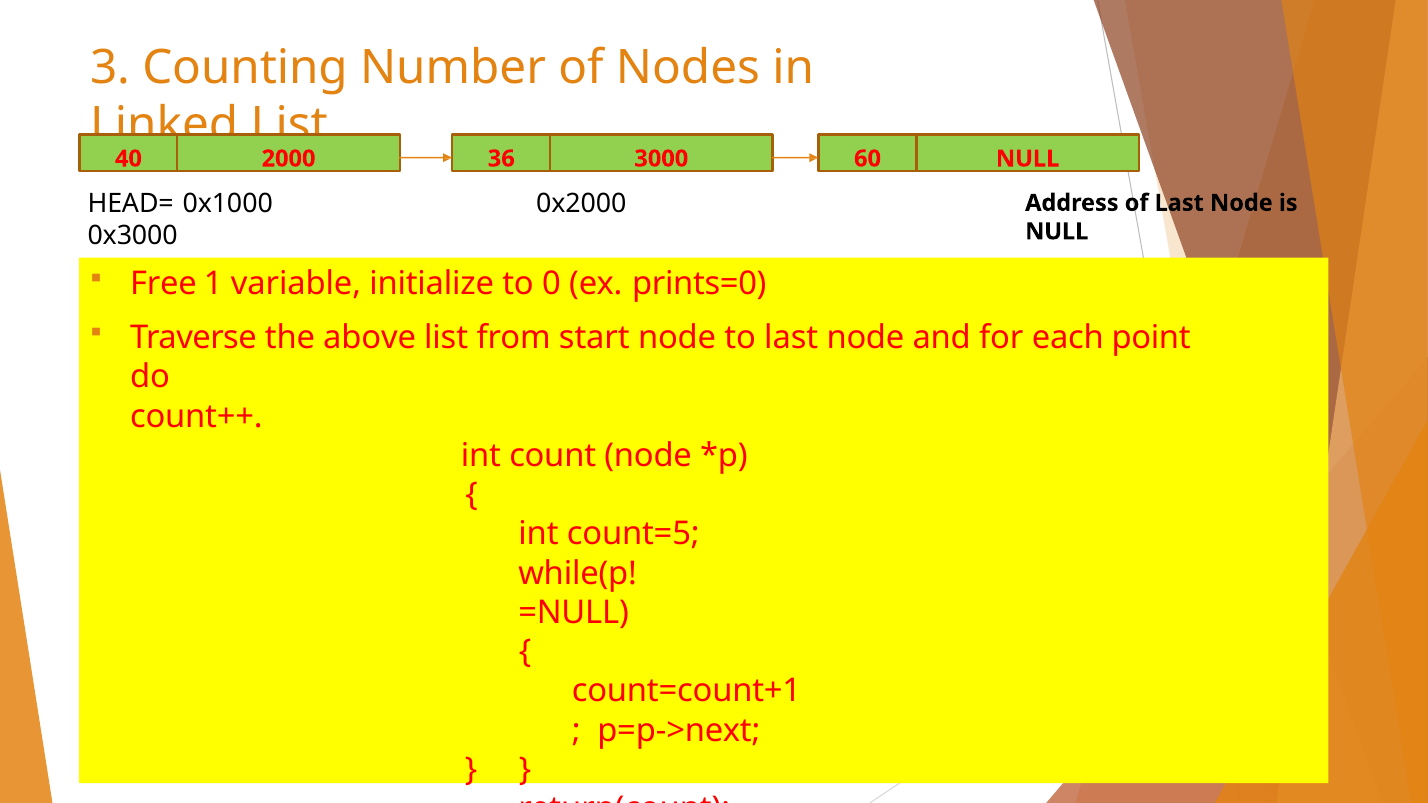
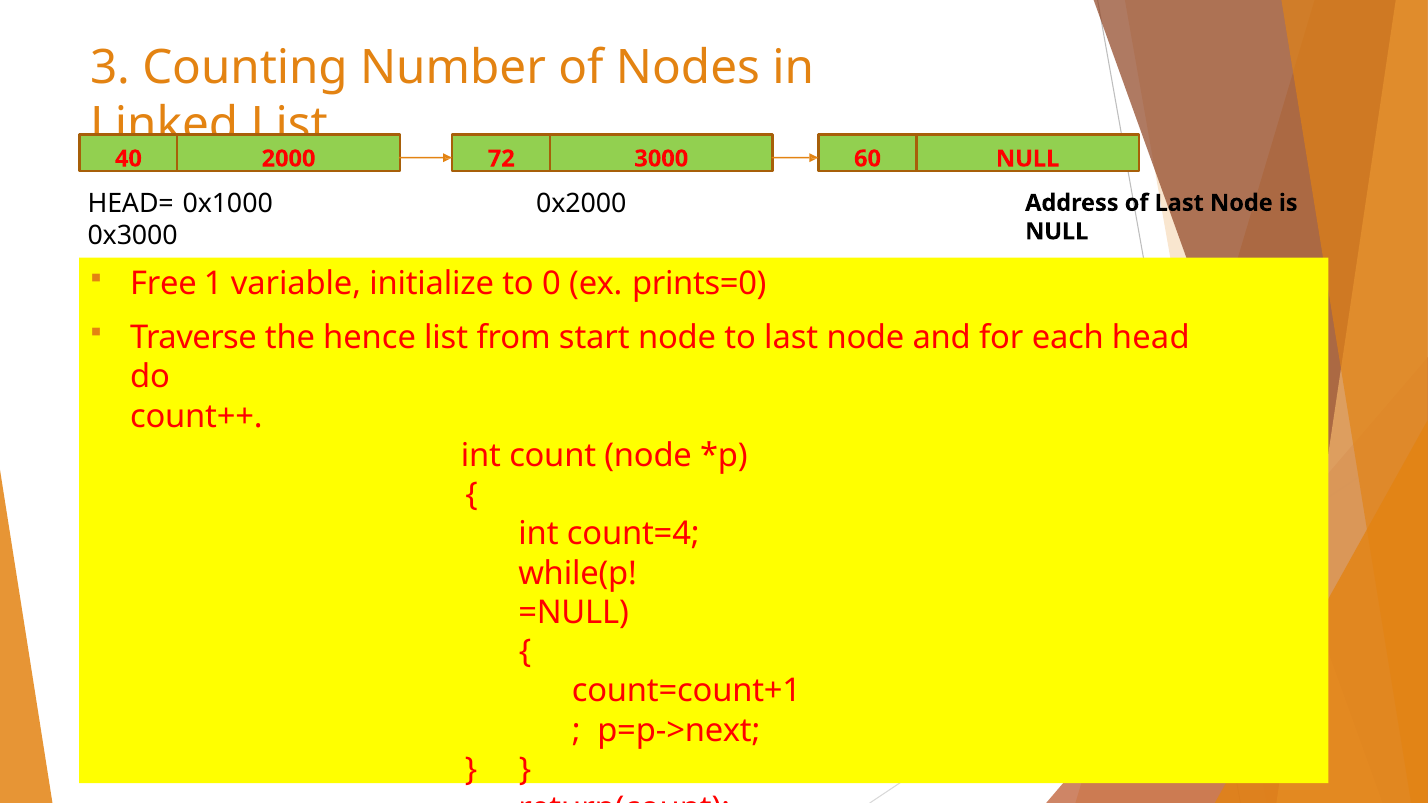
36: 36 -> 72
above: above -> hence
point: point -> head
count=5: count=5 -> count=4
